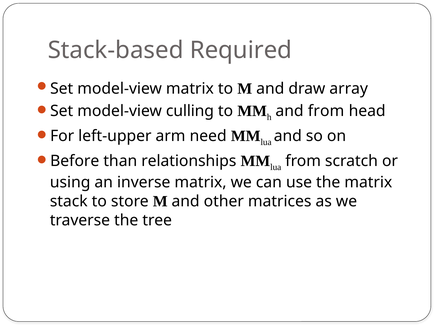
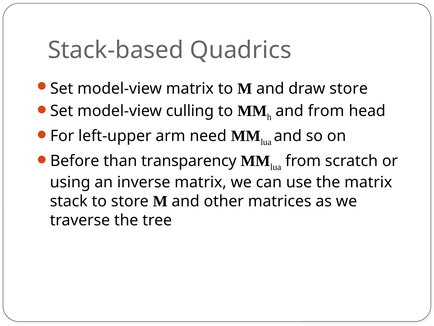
Required: Required -> Quadrics
draw array: array -> store
relationships: relationships -> transparency
